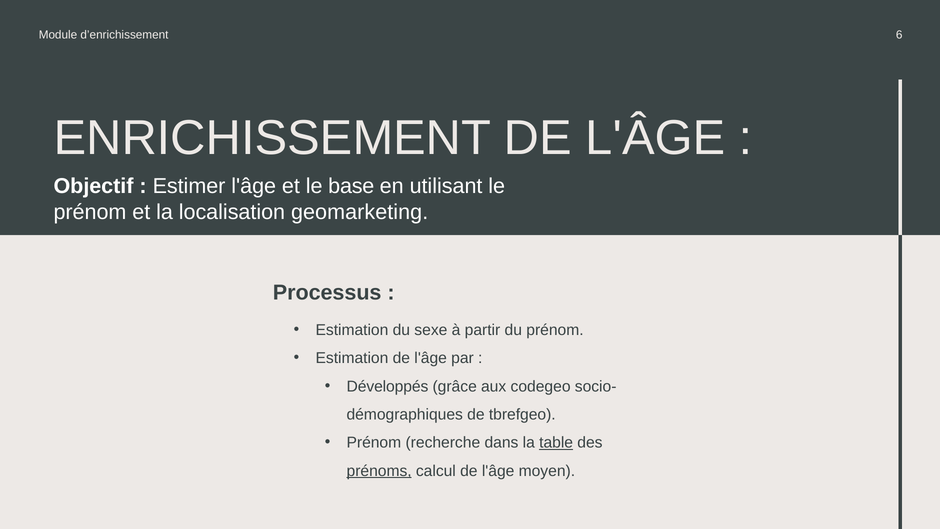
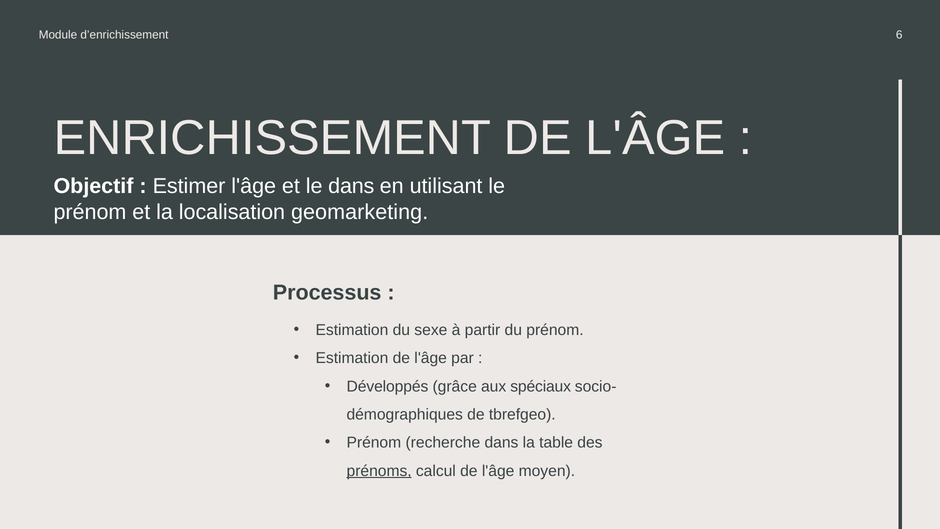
le base: base -> dans
codegeo: codegeo -> spéciaux
table underline: present -> none
